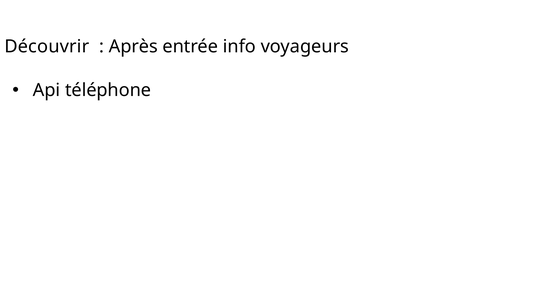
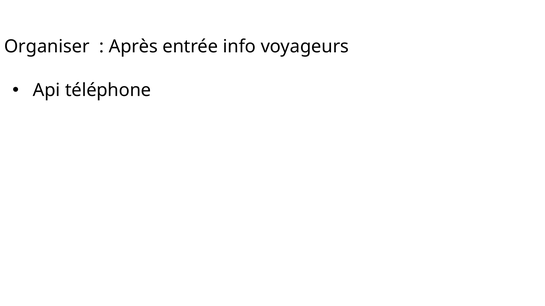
Découvrir: Découvrir -> Organiser
